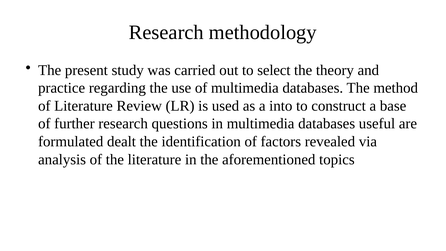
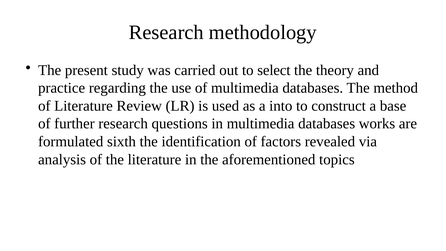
useful: useful -> works
dealt: dealt -> sixth
